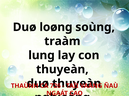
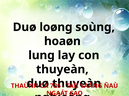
traàm: traàm -> hoaøn
